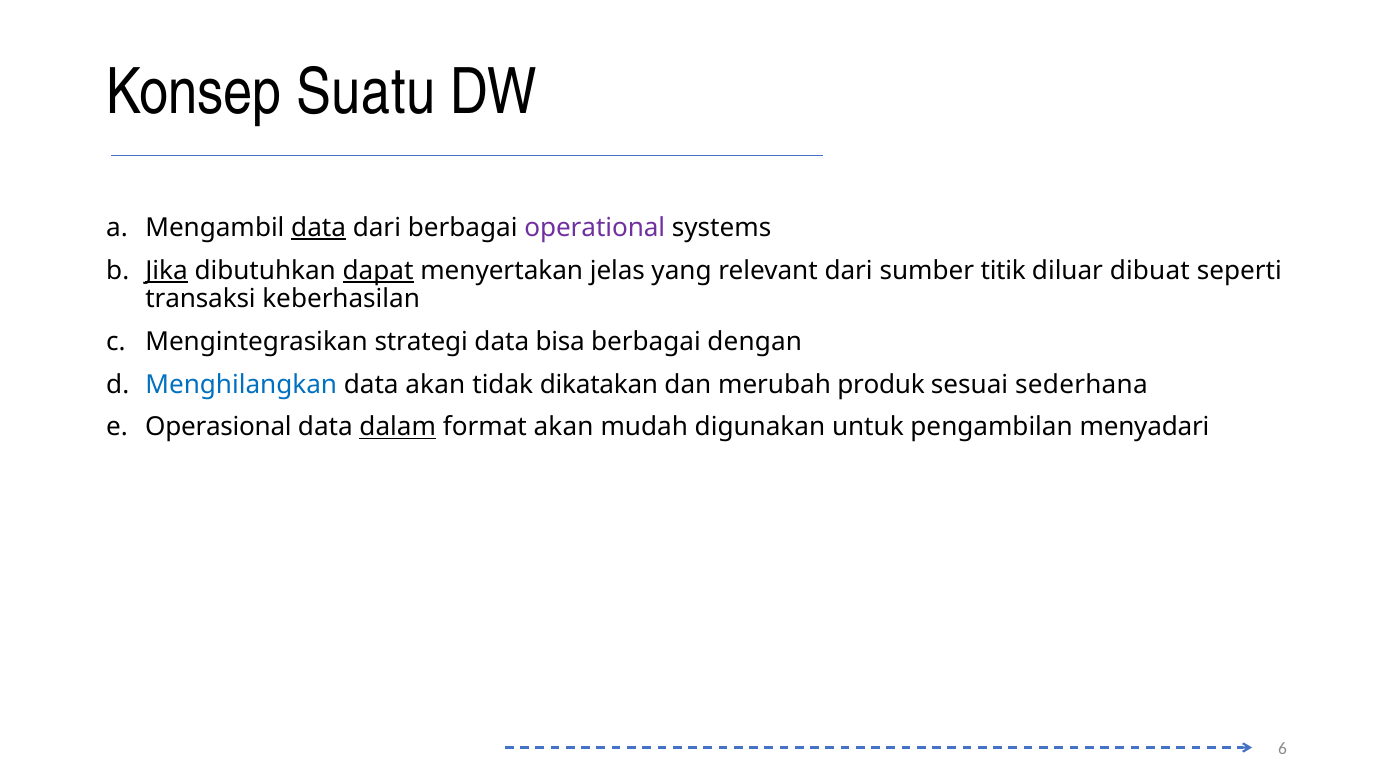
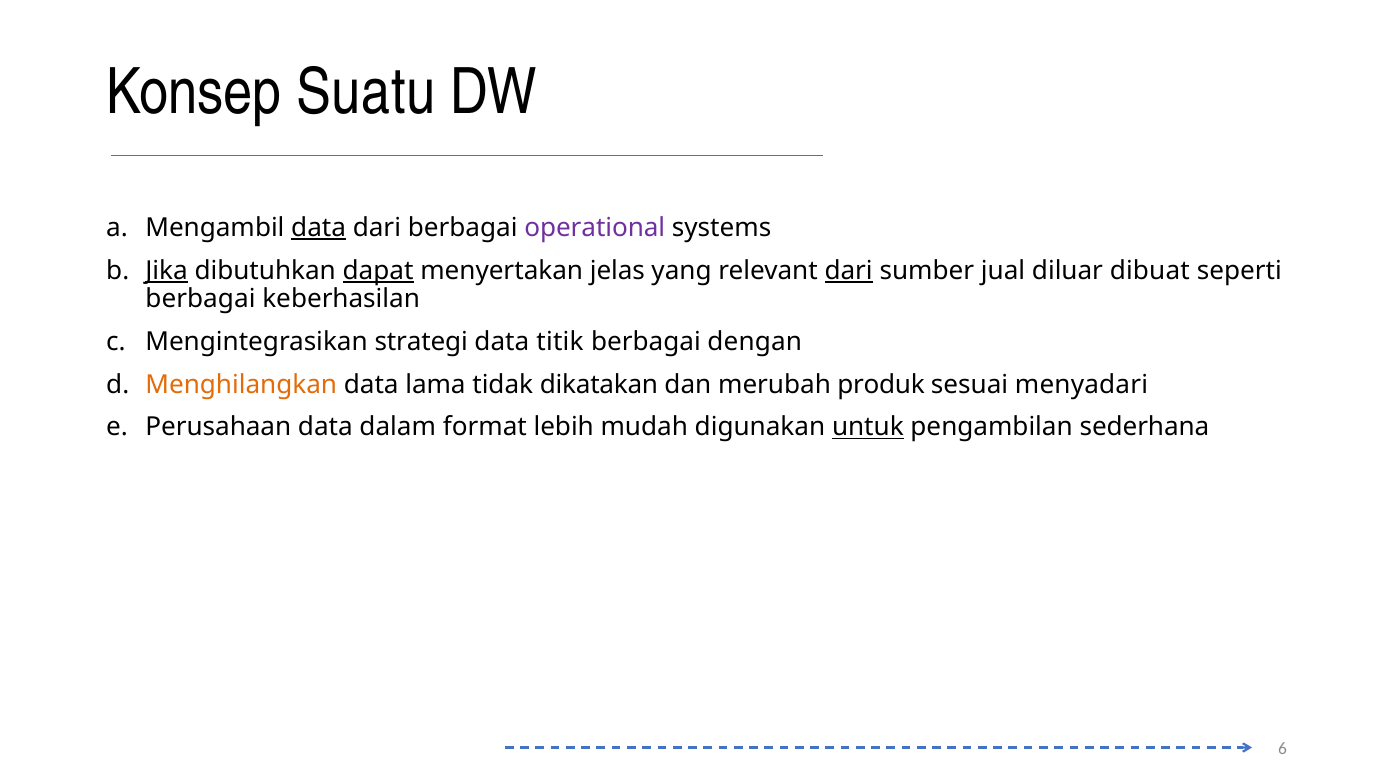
dari at (849, 270) underline: none -> present
titik: titik -> jual
transaksi at (201, 299): transaksi -> berbagai
bisa: bisa -> titik
Menghilangkan colour: blue -> orange
data akan: akan -> lama
sederhana: sederhana -> menyadari
Operasional: Operasional -> Perusahaan
dalam underline: present -> none
format akan: akan -> lebih
untuk underline: none -> present
menyadari: menyadari -> sederhana
